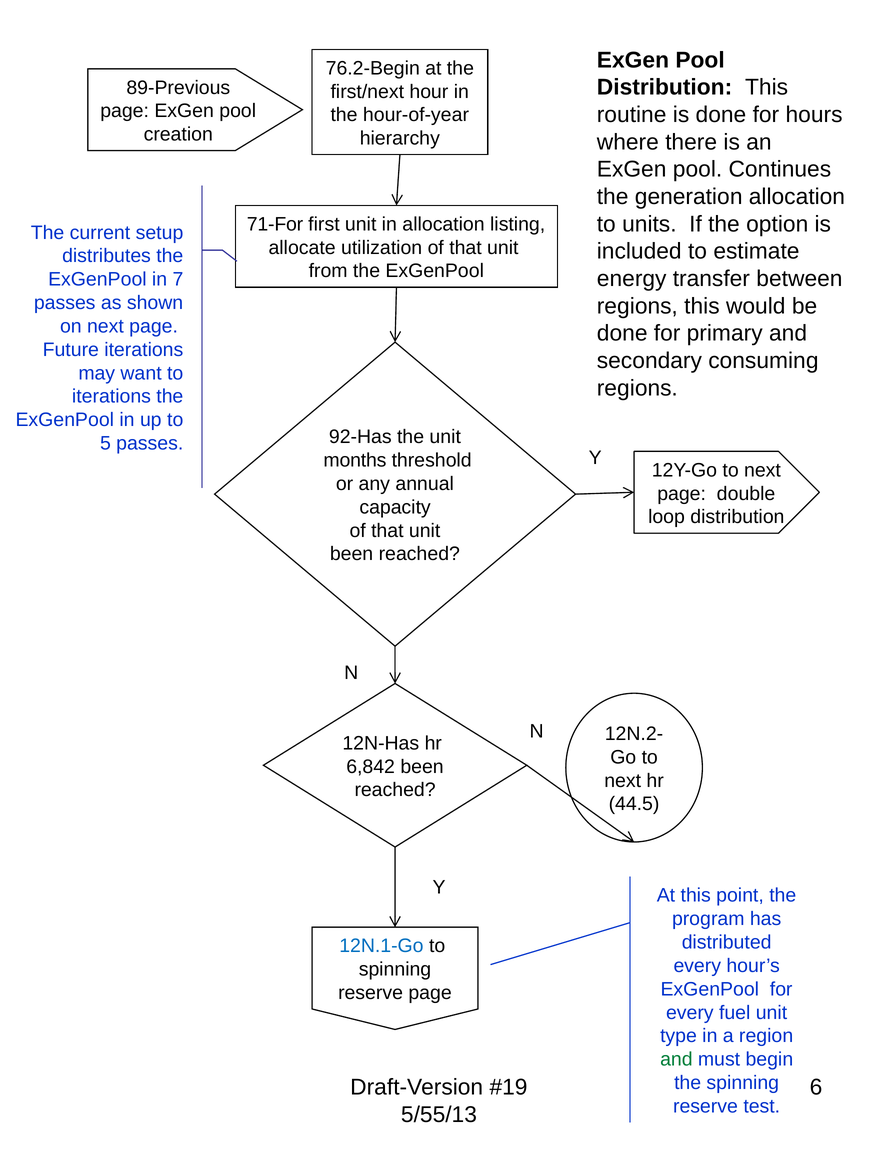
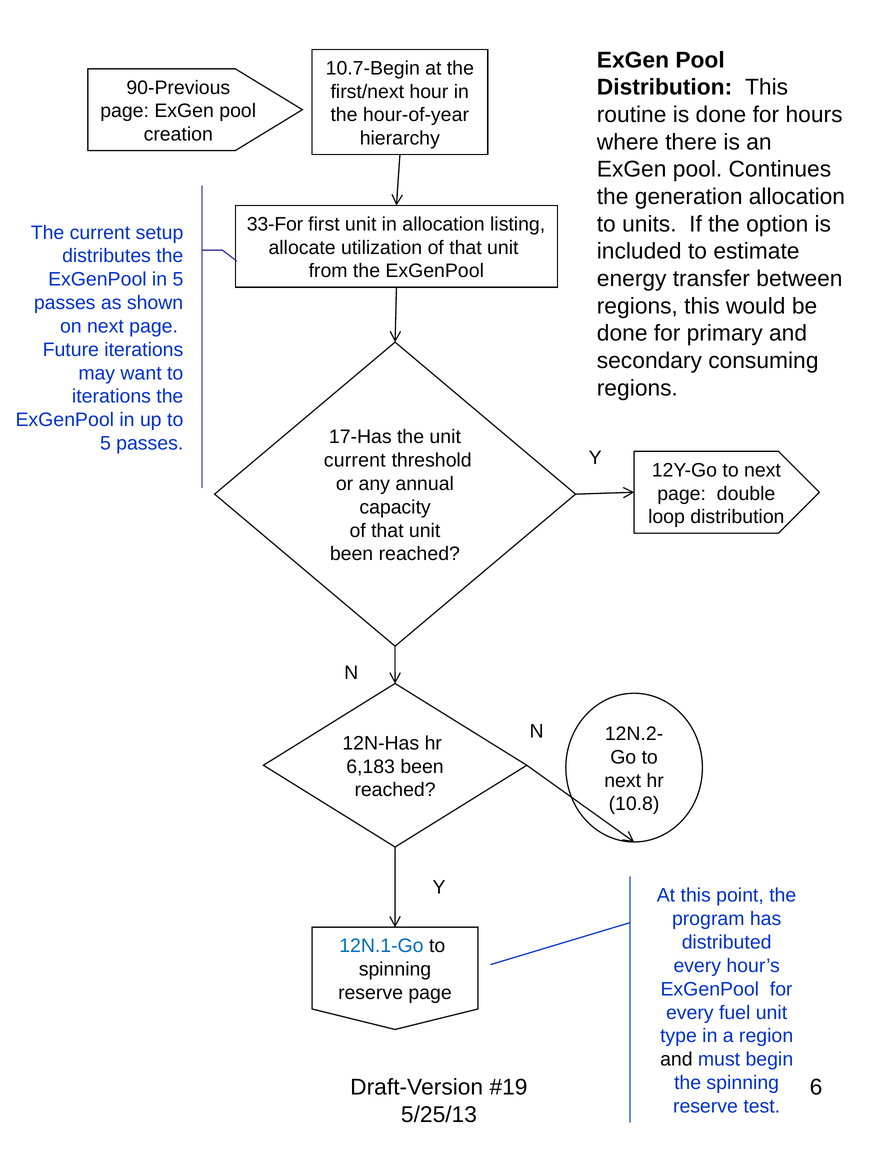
76.2-Begin: 76.2-Begin -> 10.7-Begin
89-Previous: 89-Previous -> 90-Previous
71-For: 71-For -> 33-For
in 7: 7 -> 5
92-Has: 92-Has -> 17-Has
months at (355, 460): months -> current
6,842: 6,842 -> 6,183
44.5: 44.5 -> 10.8
and at (676, 1059) colour: green -> black
5/55/13: 5/55/13 -> 5/25/13
